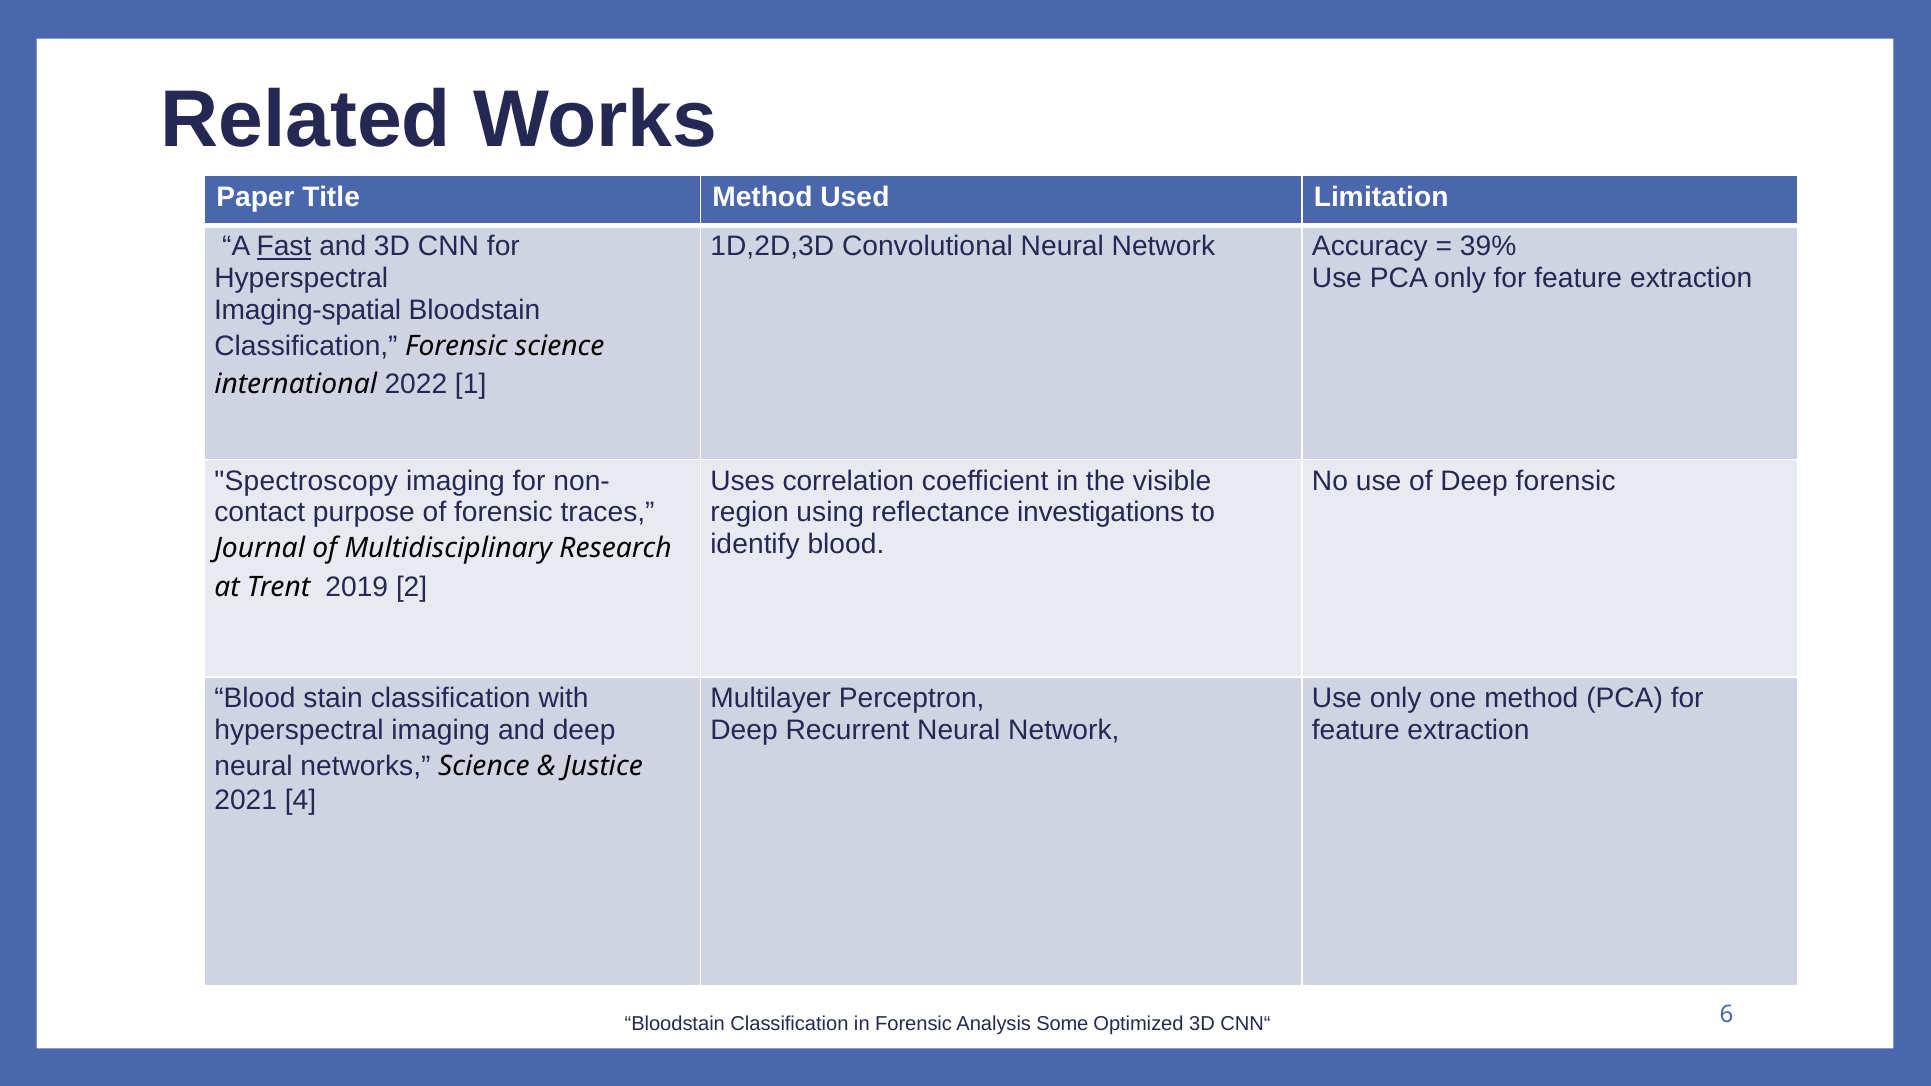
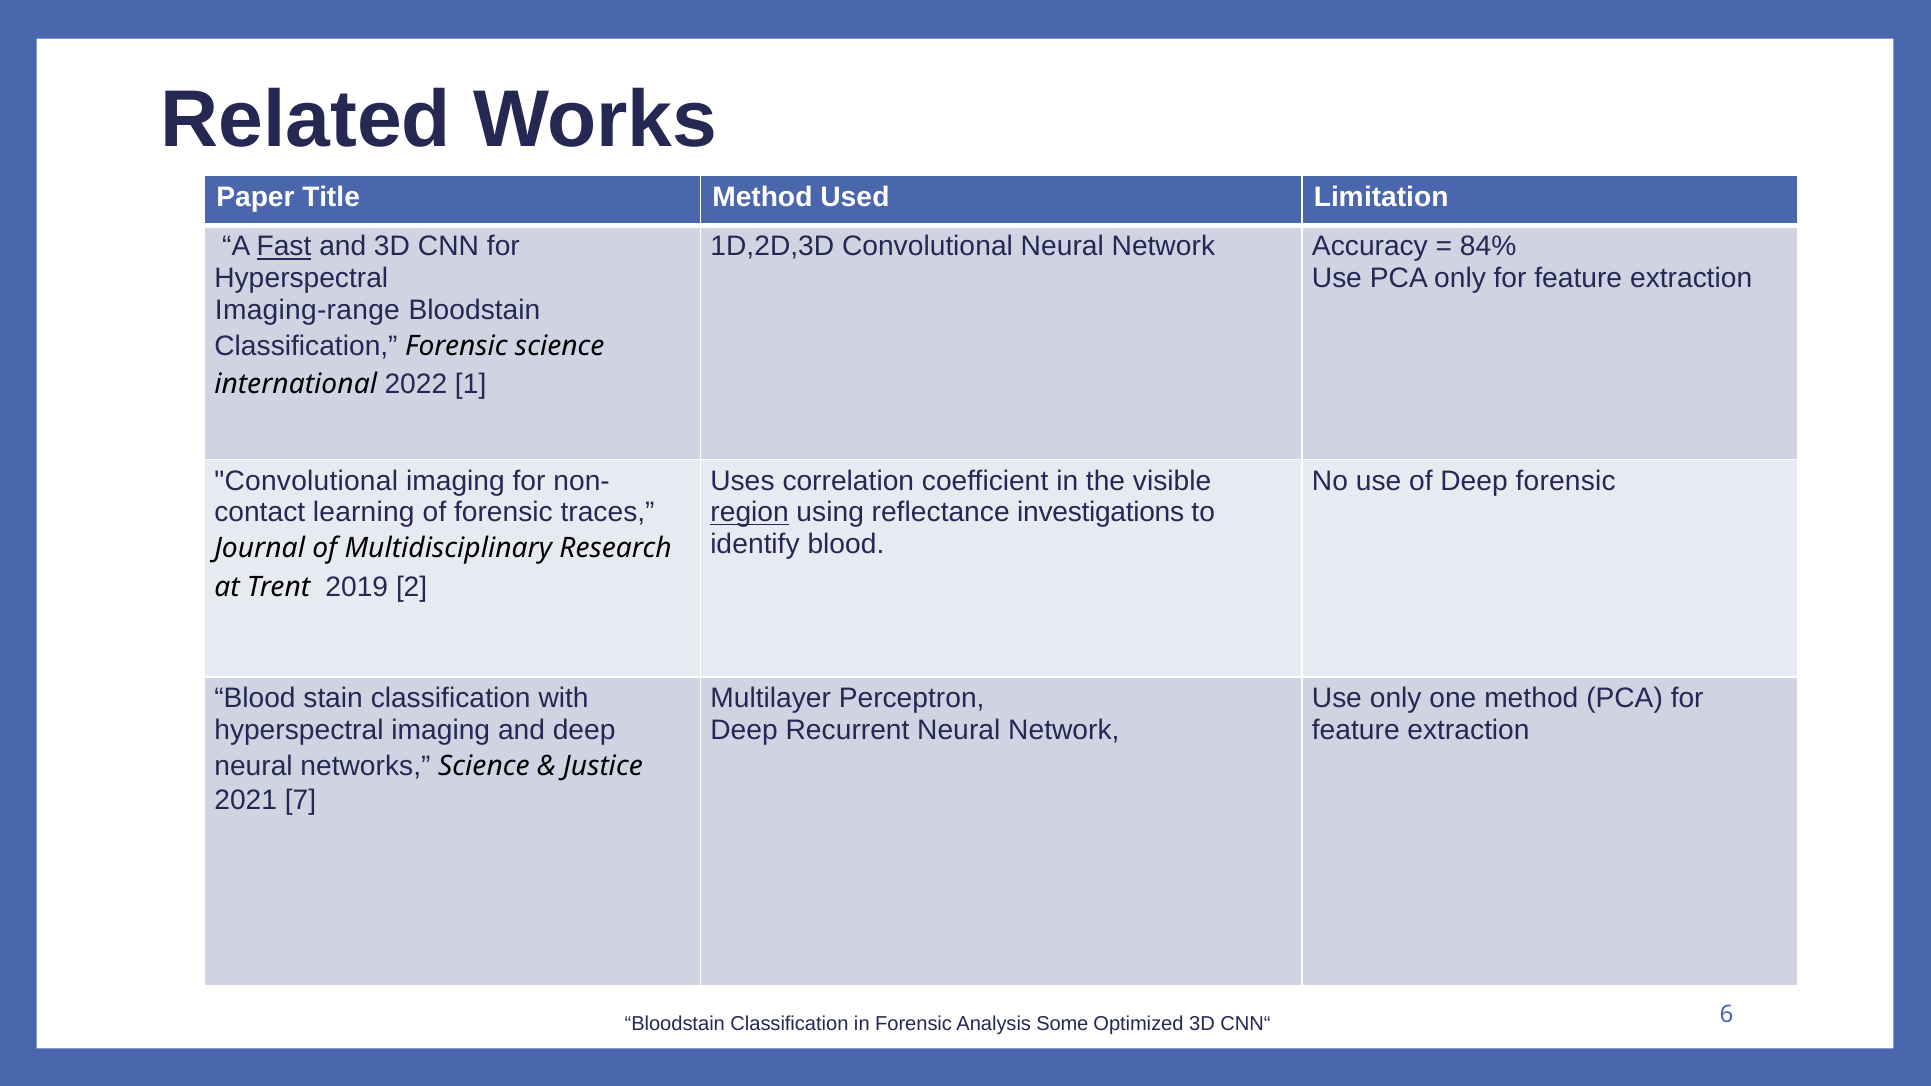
39%: 39% -> 84%
Imaging-spatial: Imaging-spatial -> Imaging-range
Spectroscopy at (306, 481): Spectroscopy -> Convolutional
purpose: purpose -> learning
region underline: none -> present
4: 4 -> 7
